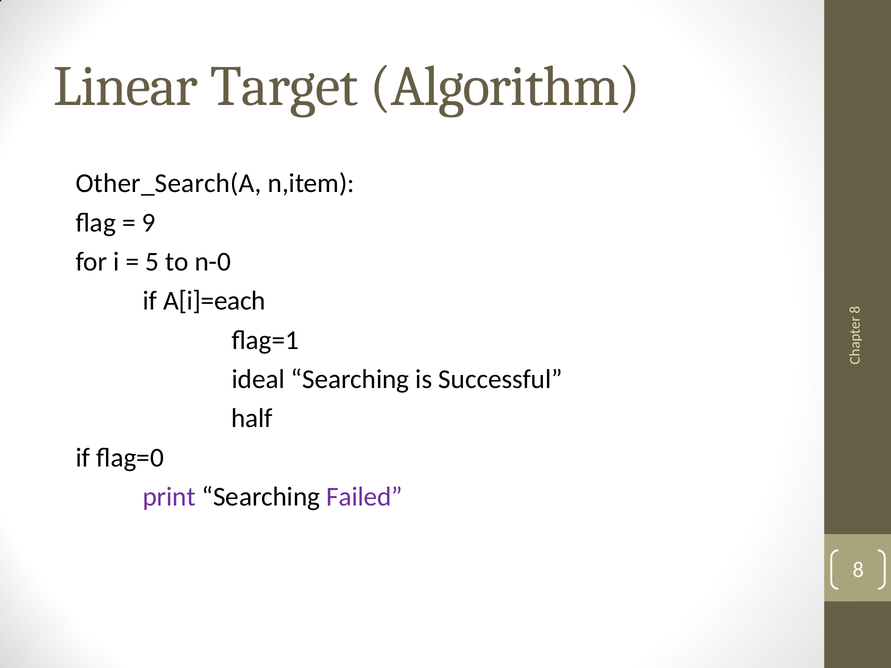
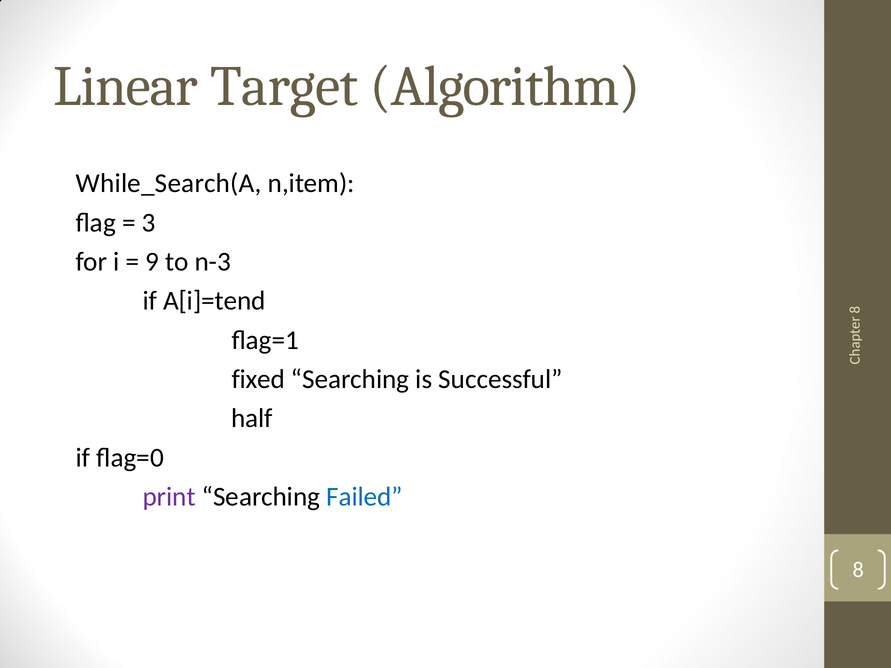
Other_Search(A: Other_Search(A -> While_Search(A
9: 9 -> 3
5: 5 -> 9
n-0: n-0 -> n-3
A[i]=each: A[i]=each -> A[i]=tend
ideal: ideal -> fixed
Failed colour: purple -> blue
